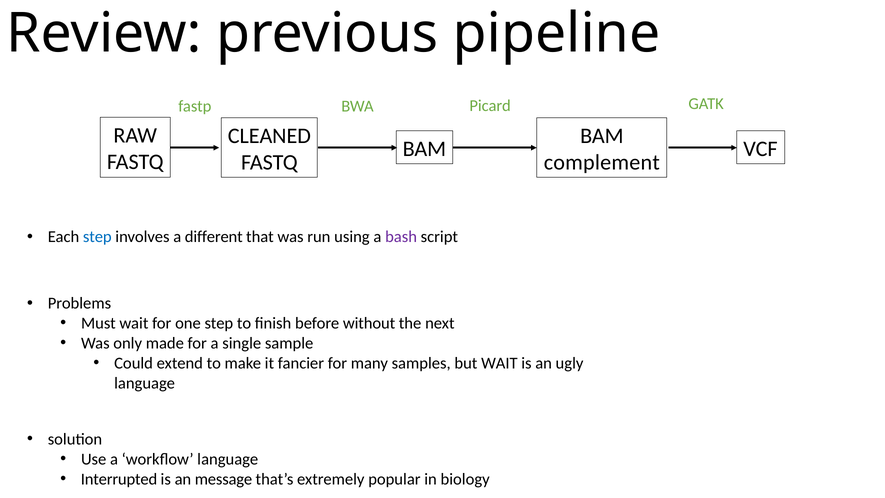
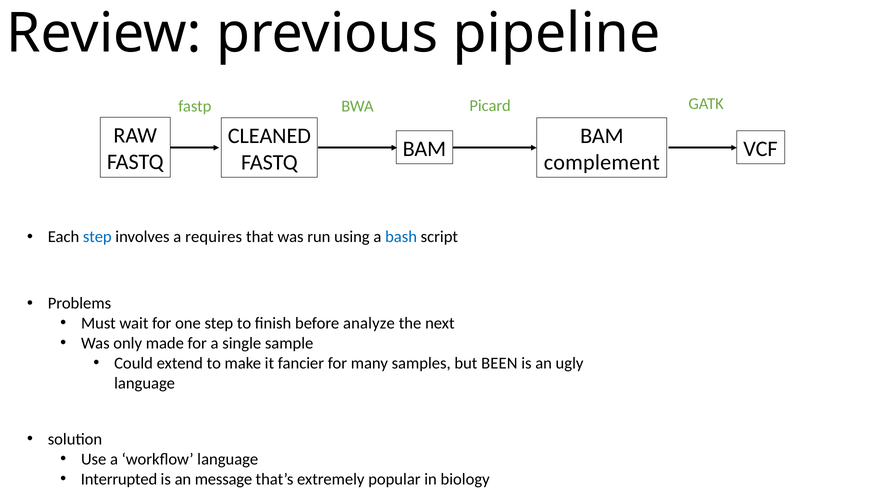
different: different -> requires
bash colour: purple -> blue
without: without -> analyze
but WAIT: WAIT -> BEEN
